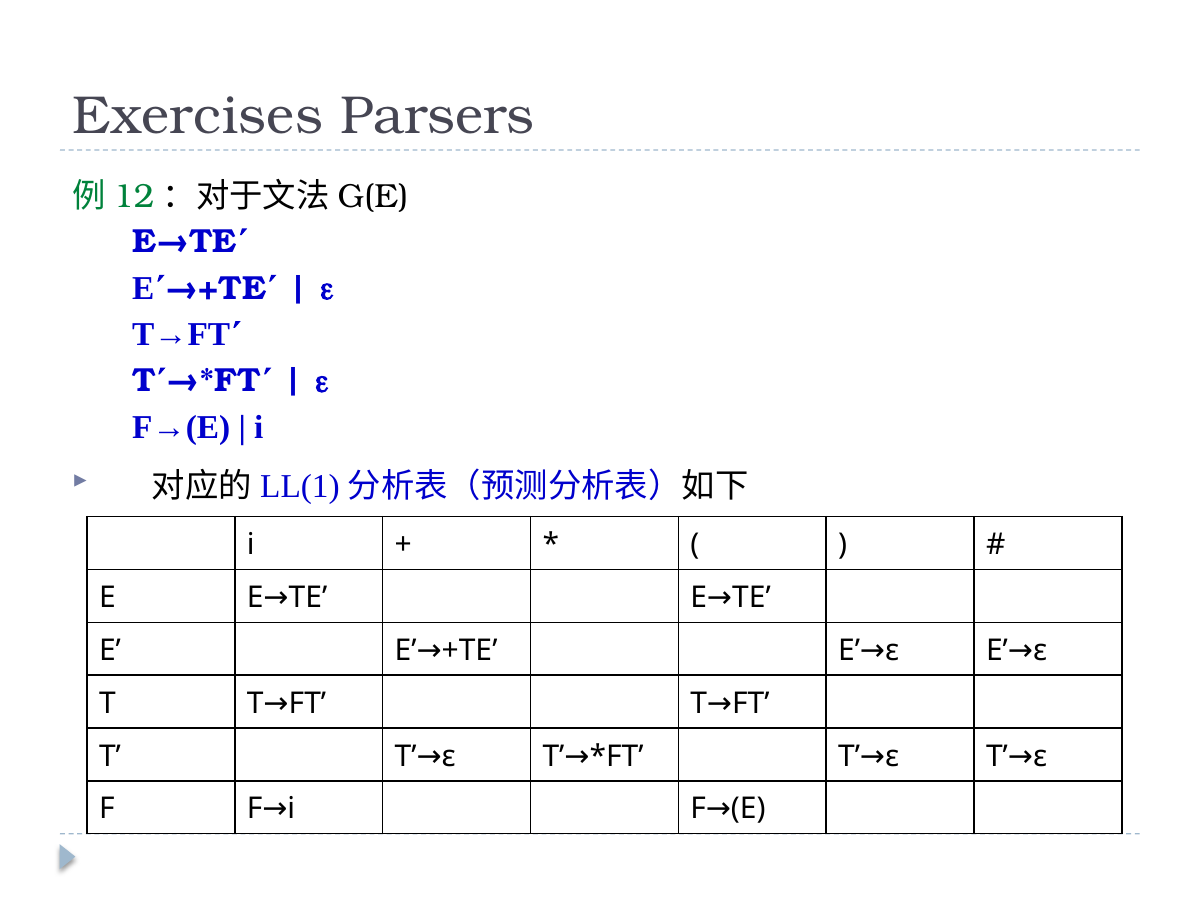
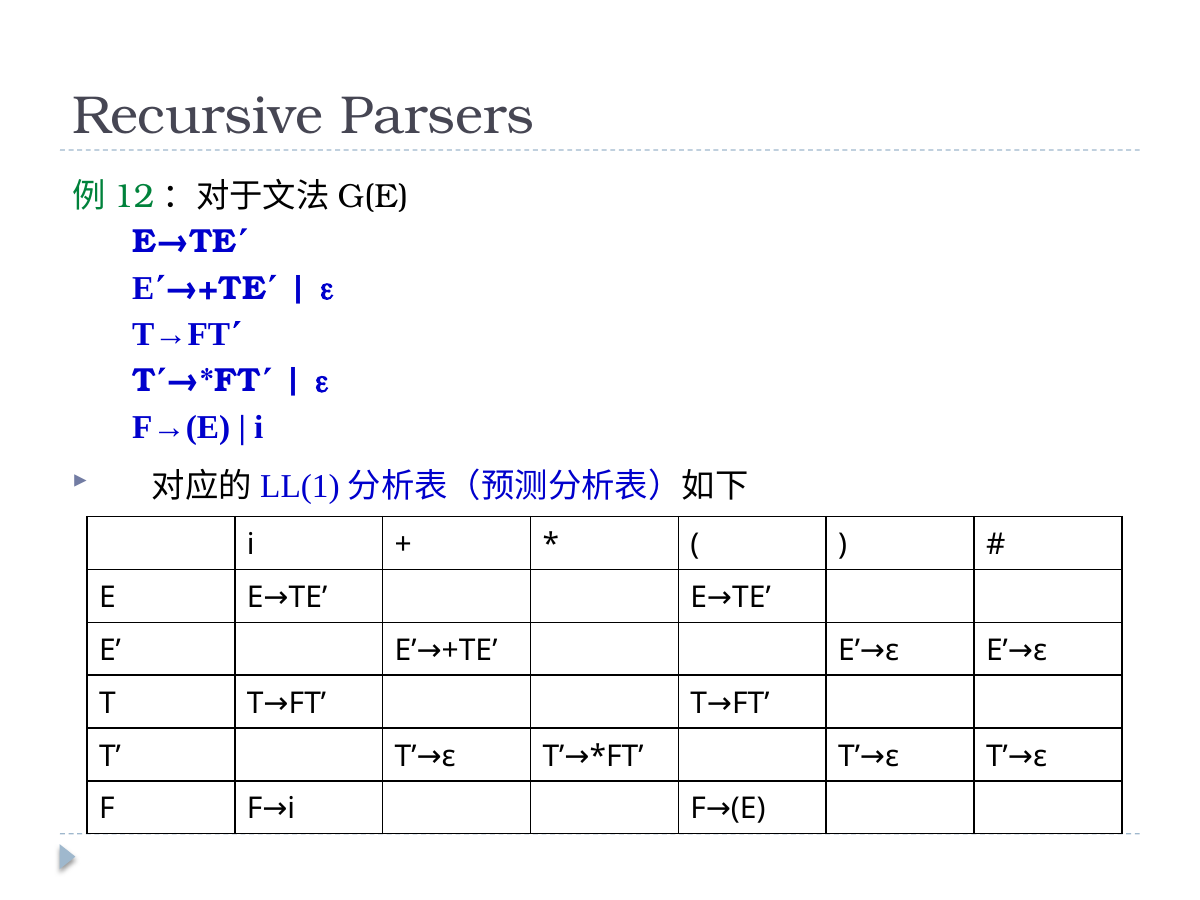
Exercises: Exercises -> Recursive
